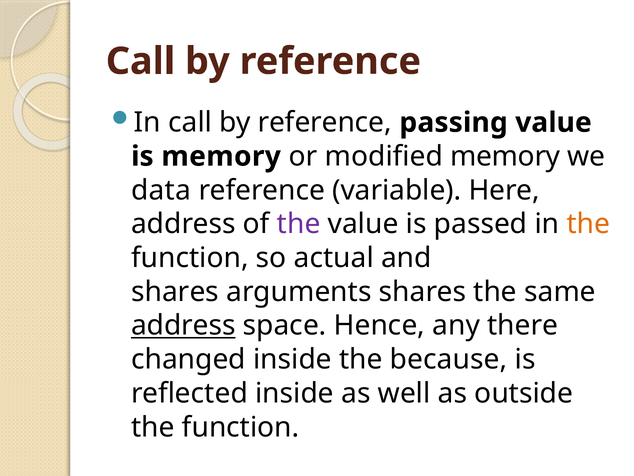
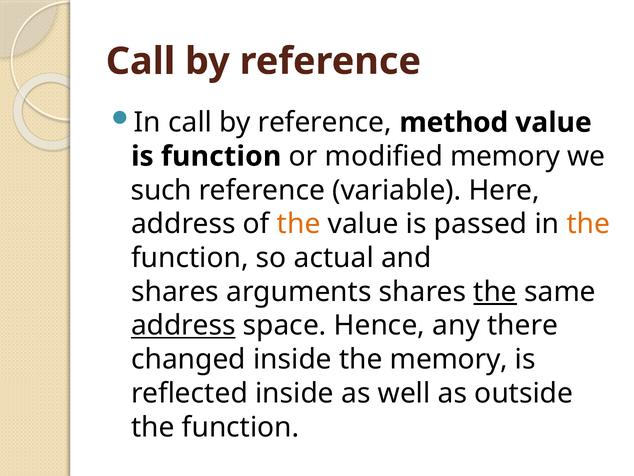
passing: passing -> method
is memory: memory -> function
data: data -> such
the at (299, 224) colour: purple -> orange
the at (495, 292) underline: none -> present
the because: because -> memory
